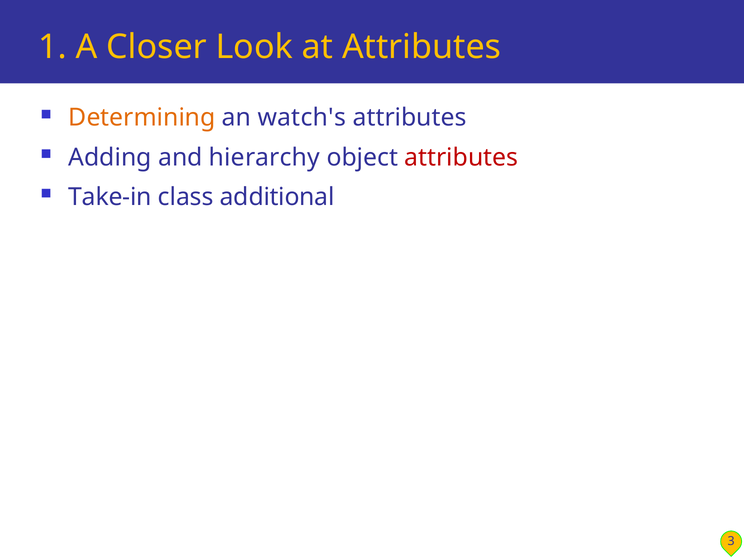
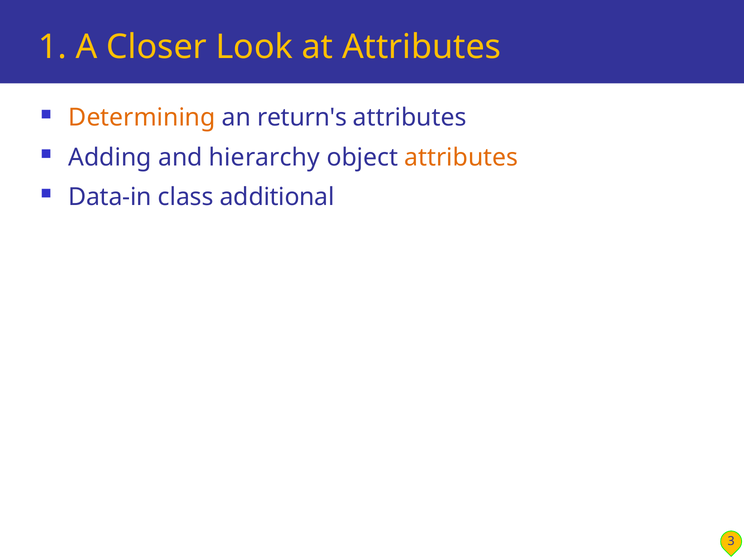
watch's: watch's -> return's
attributes at (461, 157) colour: red -> orange
Take-in: Take-in -> Data-in
